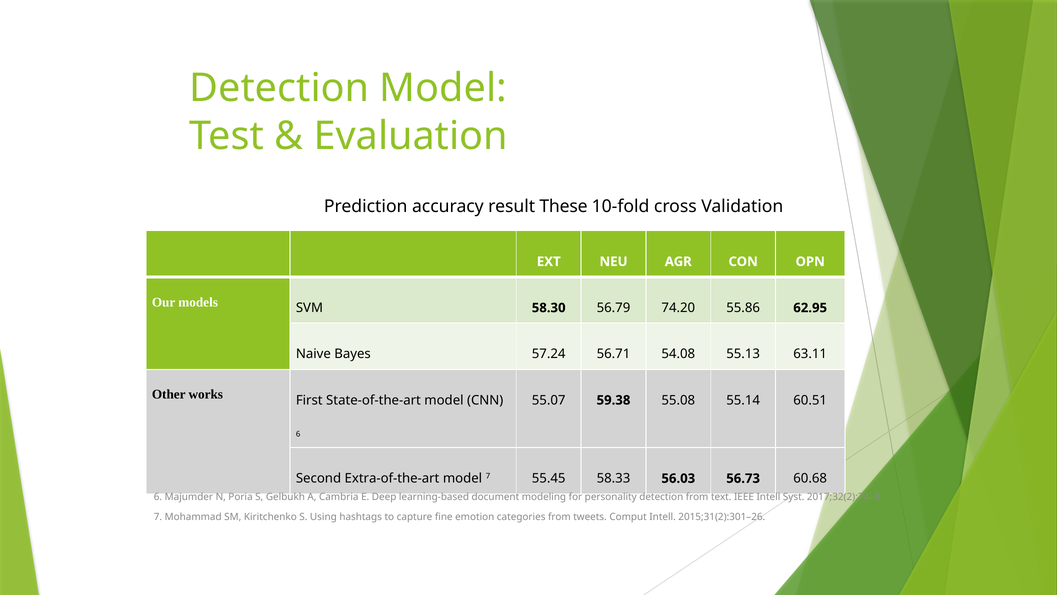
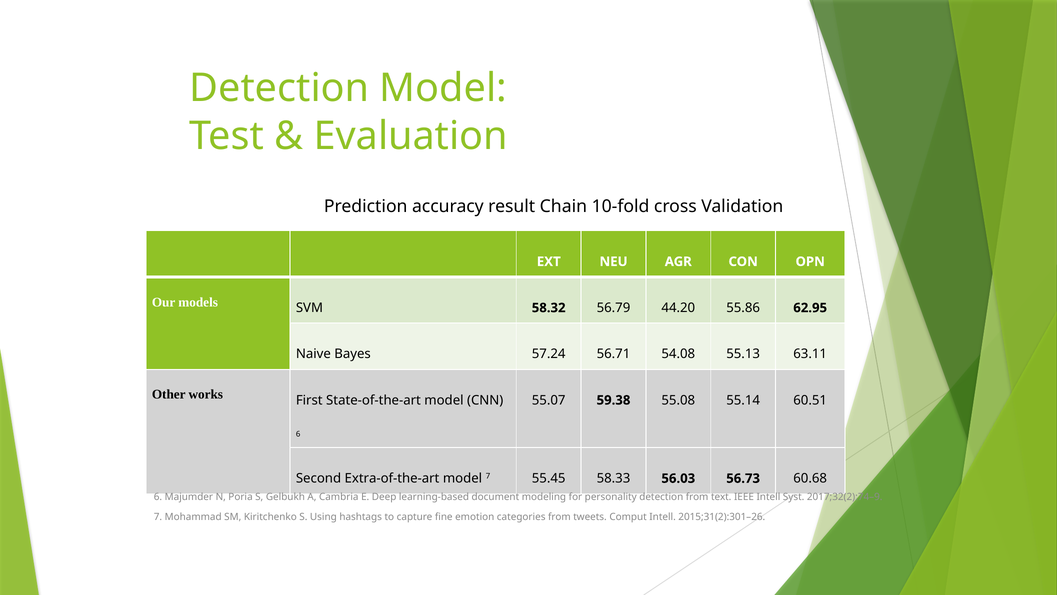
These: These -> Chain
58.30: 58.30 -> 58.32
74.20: 74.20 -> 44.20
